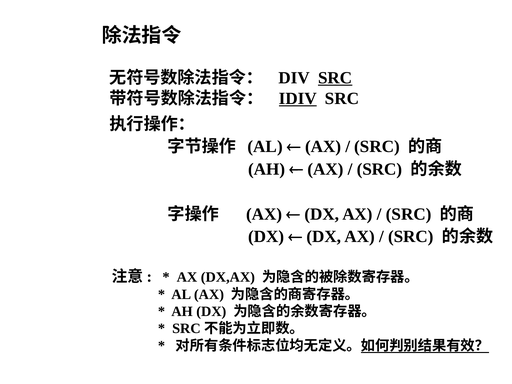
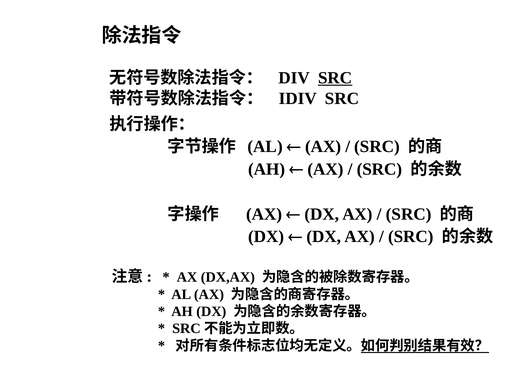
IDIV underline: present -> none
